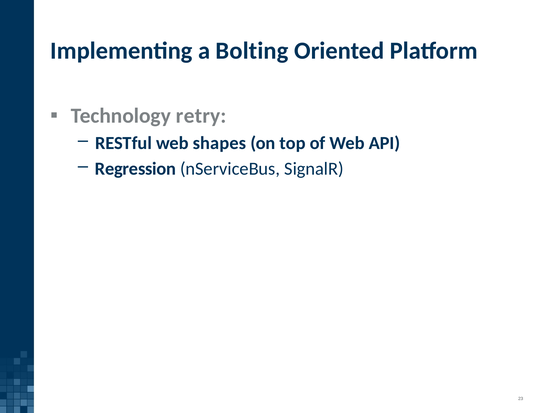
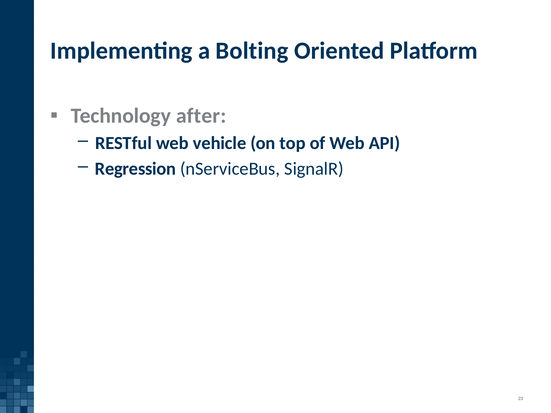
retry: retry -> after
shapes: shapes -> vehicle
